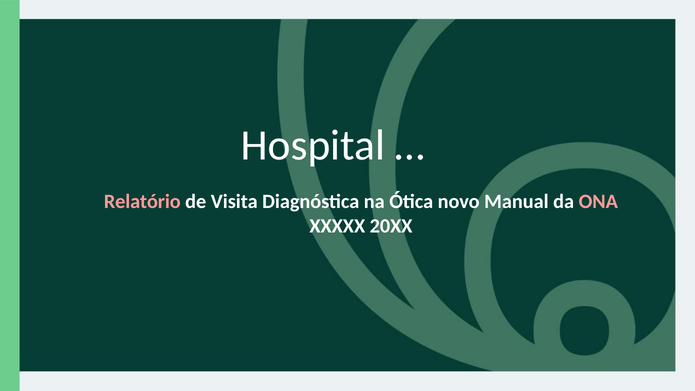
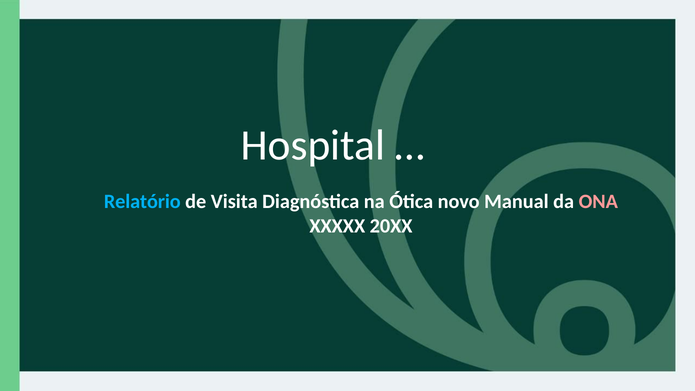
Relatório colour: pink -> light blue
